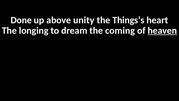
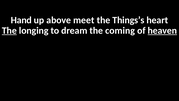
Done: Done -> Hand
unity: unity -> meet
The at (9, 30) underline: none -> present
